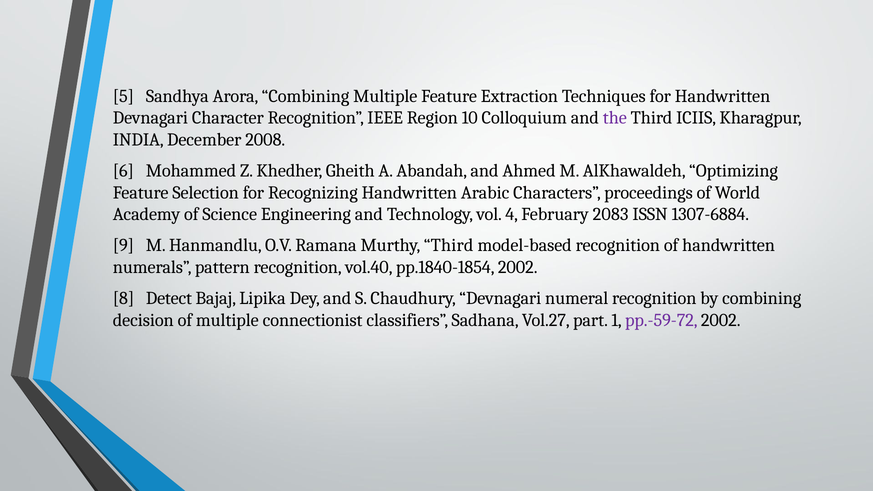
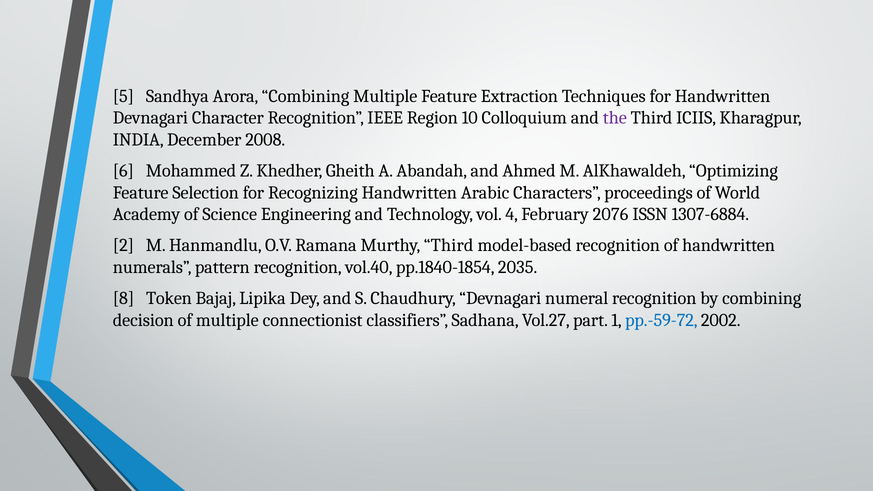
2083: 2083 -> 2076
9: 9 -> 2
pp.1840-1854 2002: 2002 -> 2035
Detect: Detect -> Token
pp.-59-72 colour: purple -> blue
